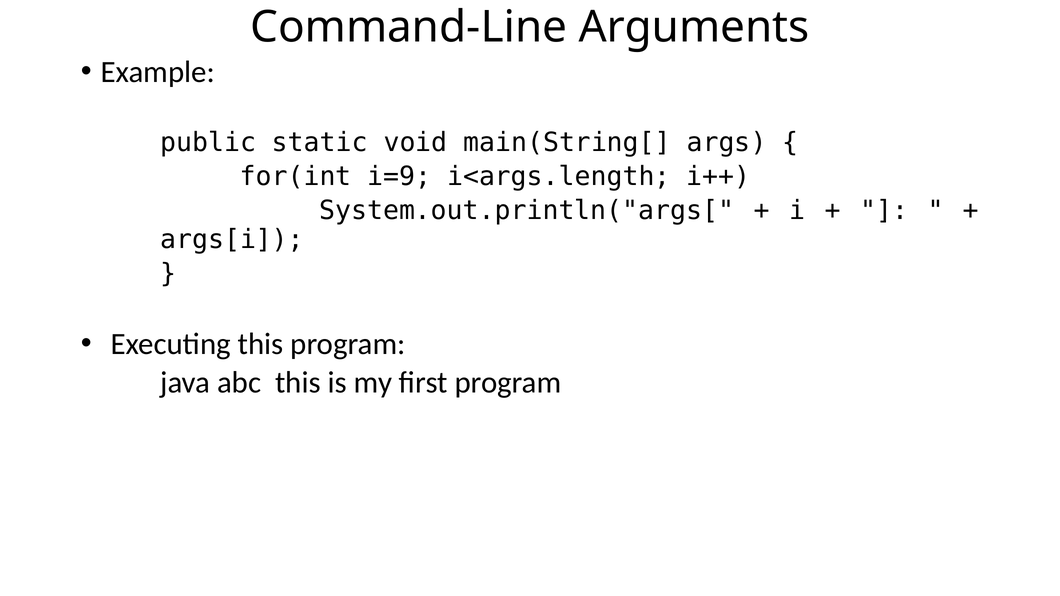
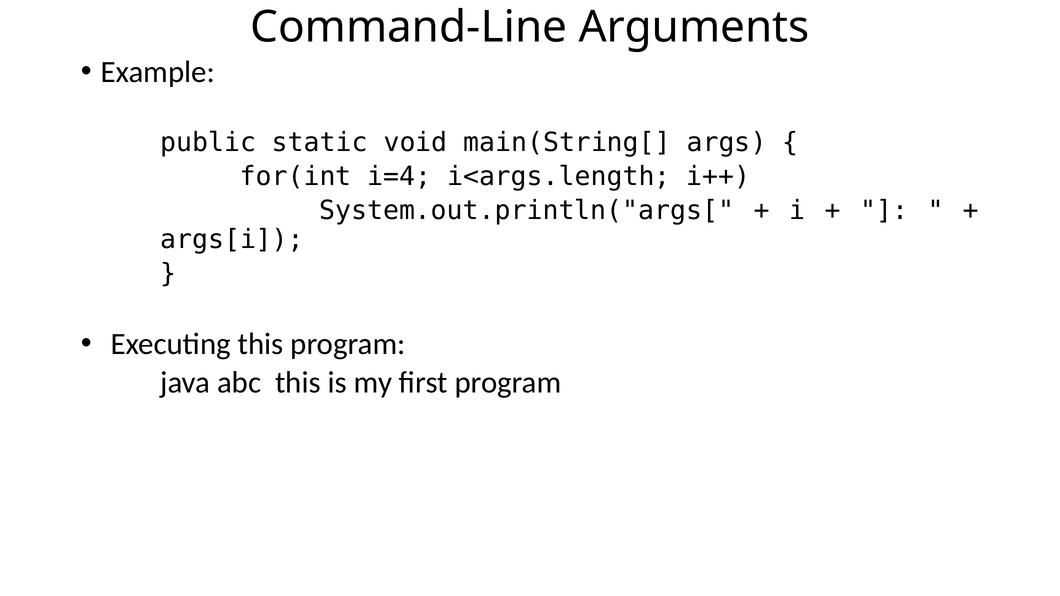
i=9: i=9 -> i=4
